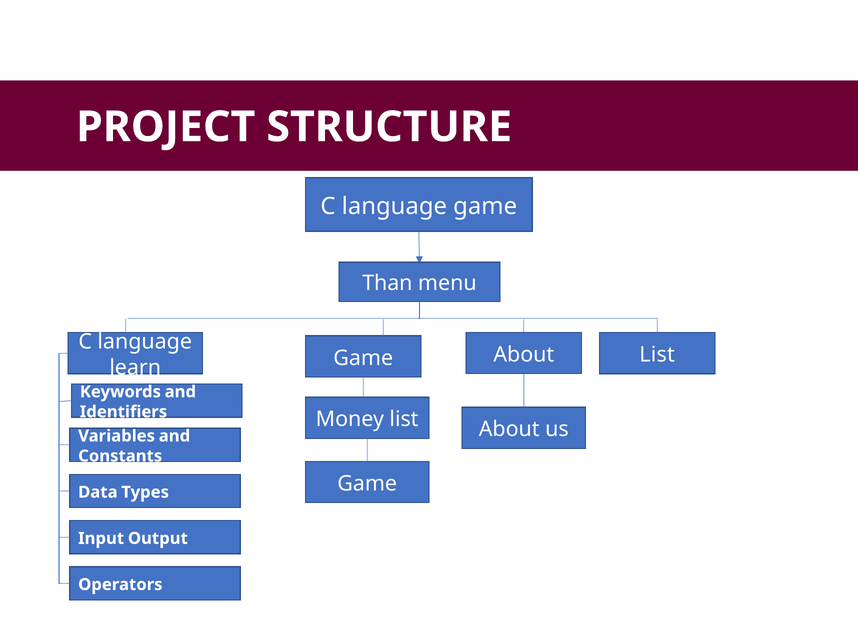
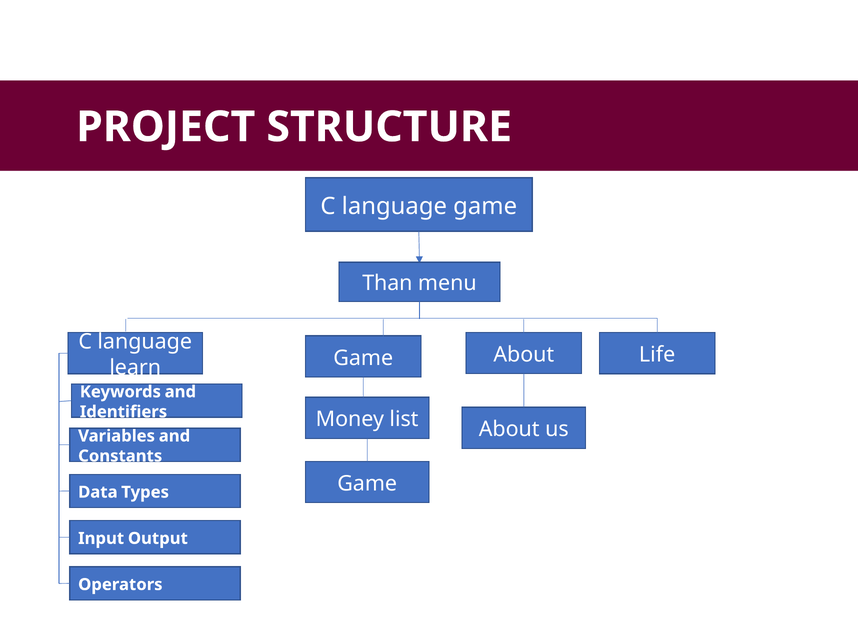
List at (657, 354): List -> Life
